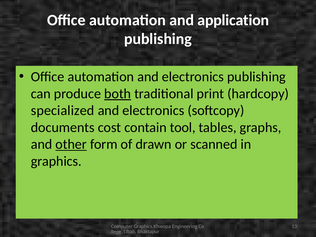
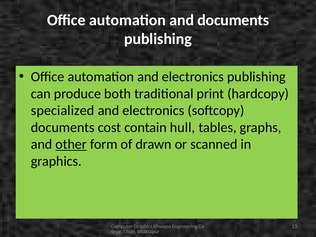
and application: application -> documents
both underline: present -> none
tool: tool -> hull
